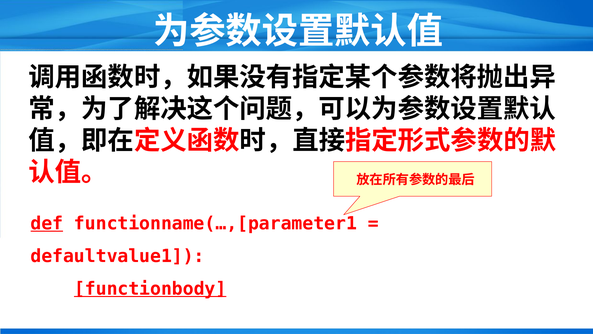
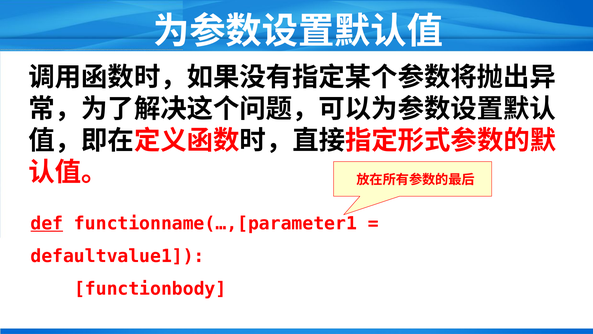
functionbody underline: present -> none
